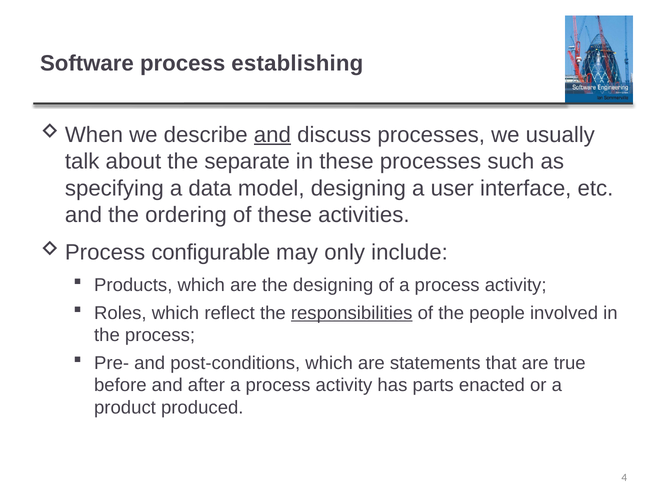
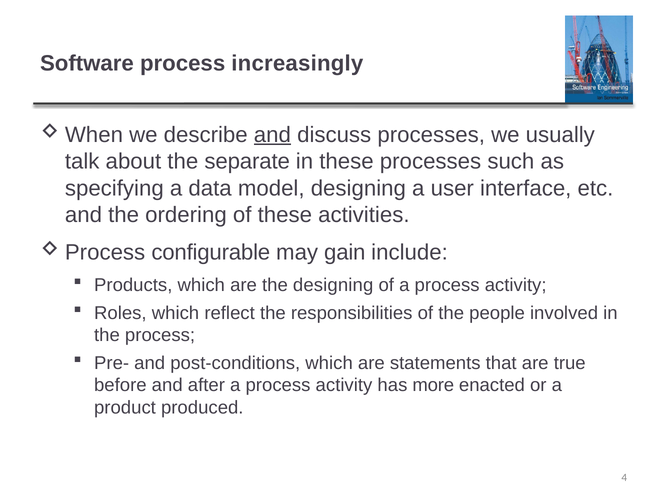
establishing: establishing -> increasingly
only: only -> gain
responsibilities underline: present -> none
parts: parts -> more
